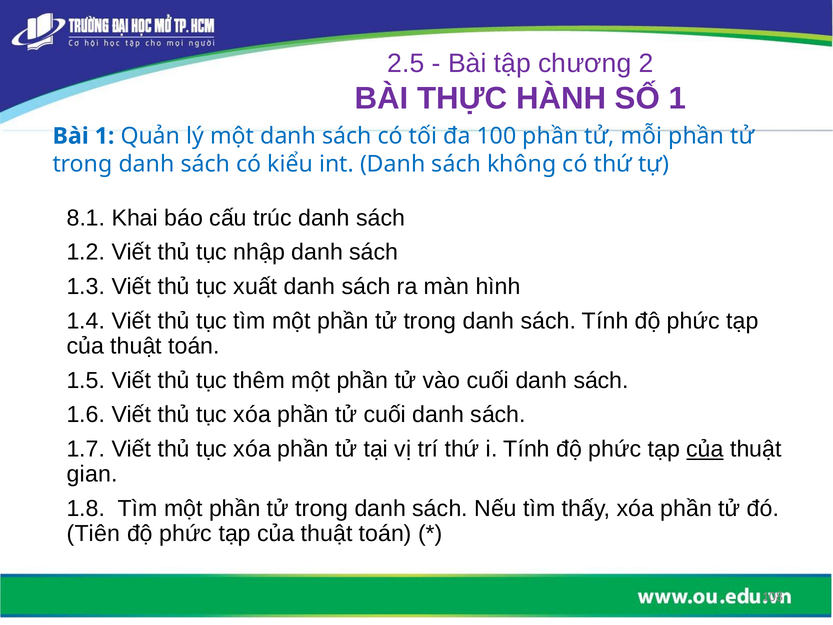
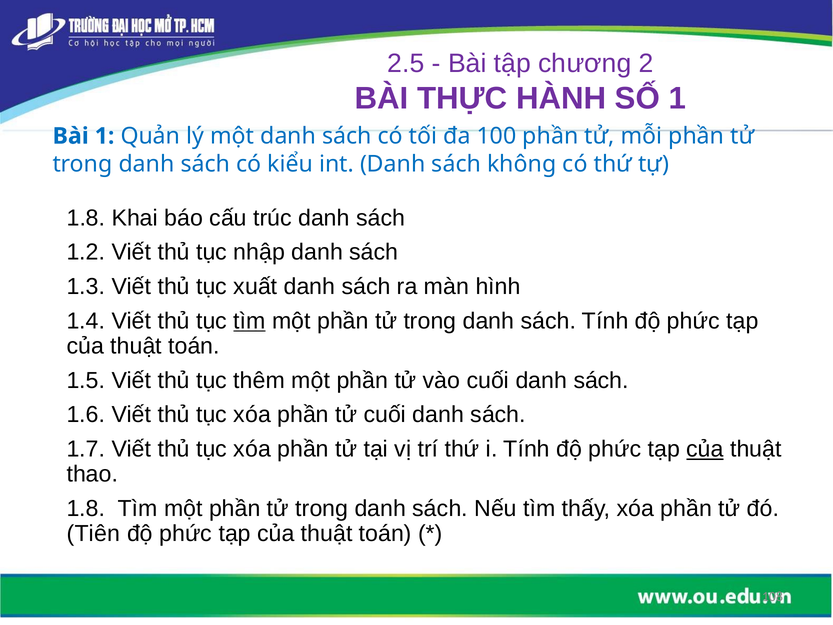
8.1 at (86, 218): 8.1 -> 1.8
tìm at (250, 321) underline: none -> present
gian: gian -> thao
